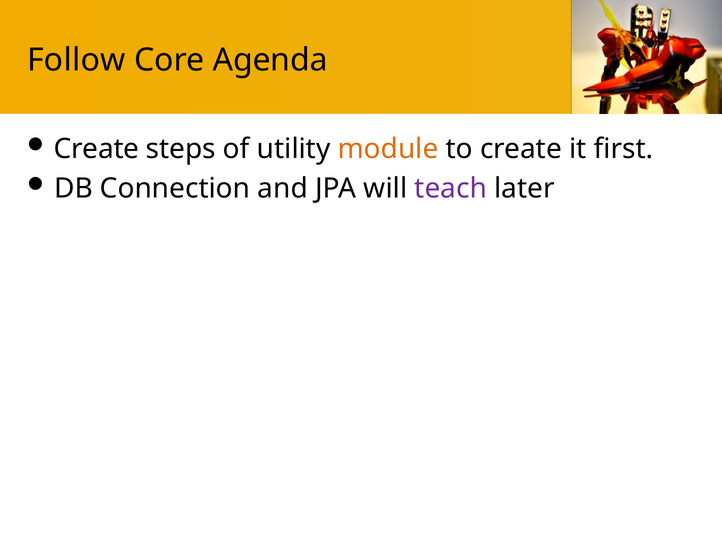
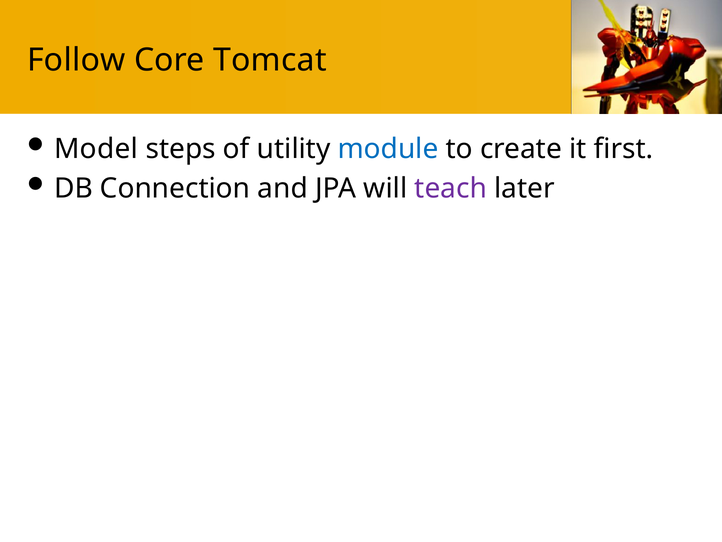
Agenda: Agenda -> Tomcat
Create at (96, 149): Create -> Model
module colour: orange -> blue
